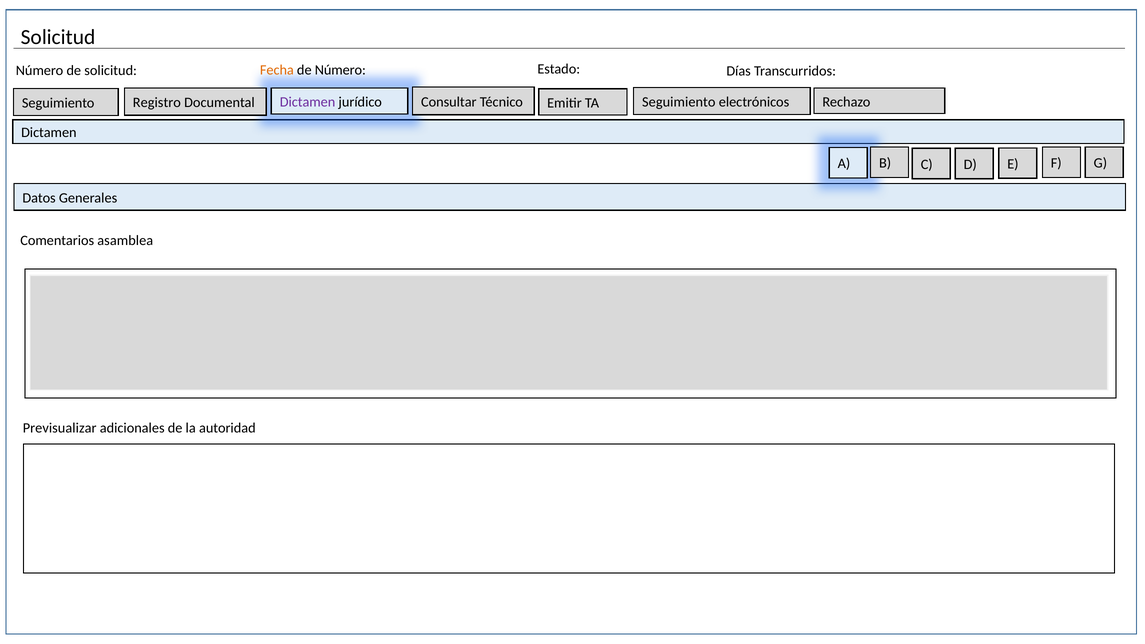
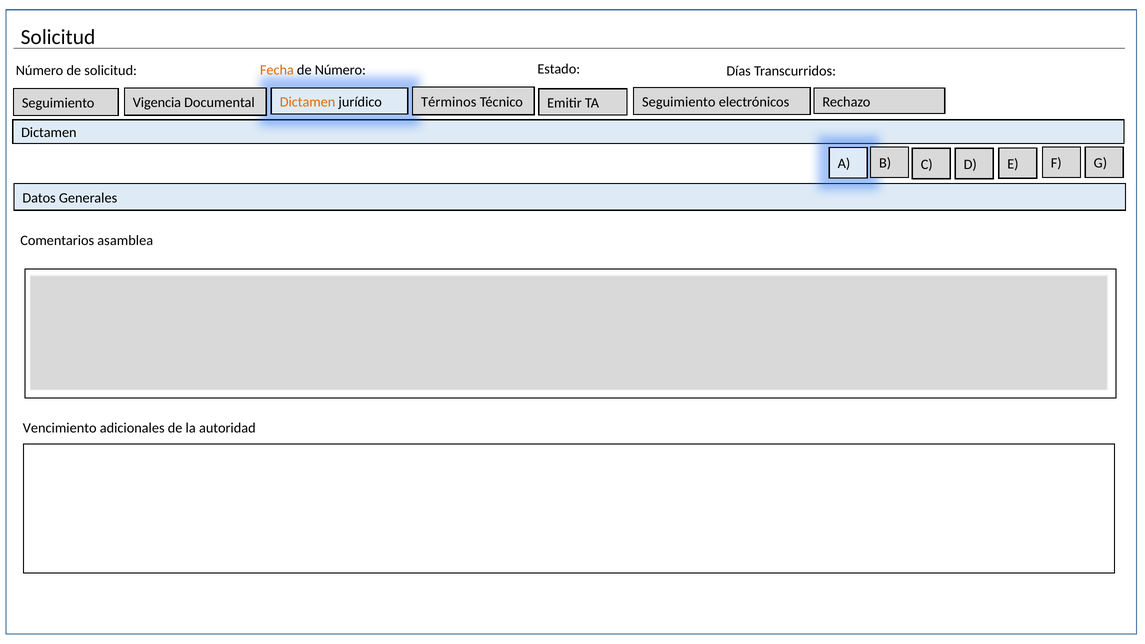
Consultar: Consultar -> Términos
Dictamen at (308, 102) colour: purple -> orange
Registro: Registro -> Vigencia
Previsualizar: Previsualizar -> Vencimiento
